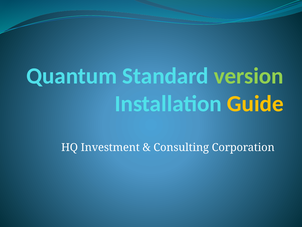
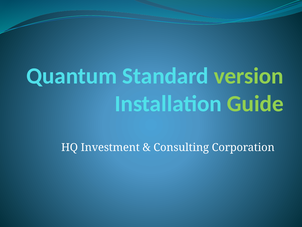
Guide colour: yellow -> light green
